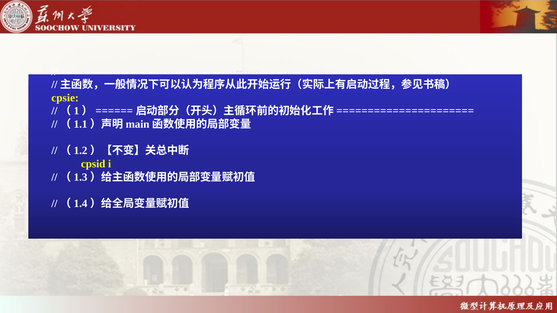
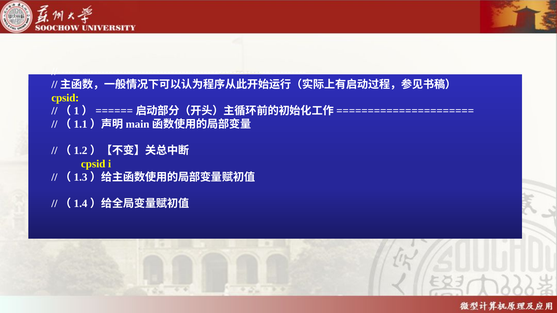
cpsie at (65, 98): cpsie -> cpsid
